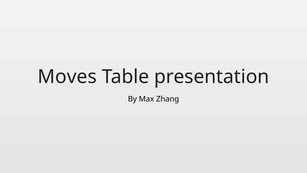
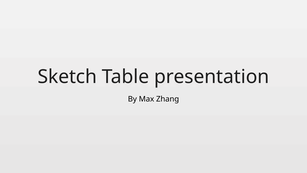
Moves: Moves -> Sketch
